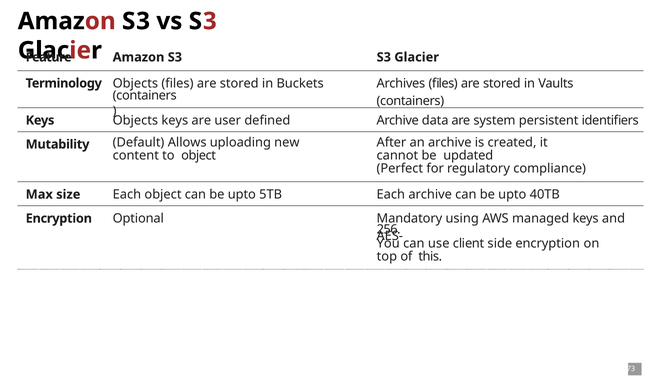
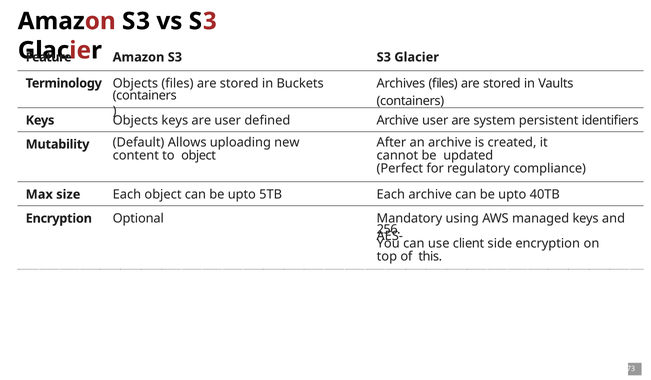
Archive data: data -> user
